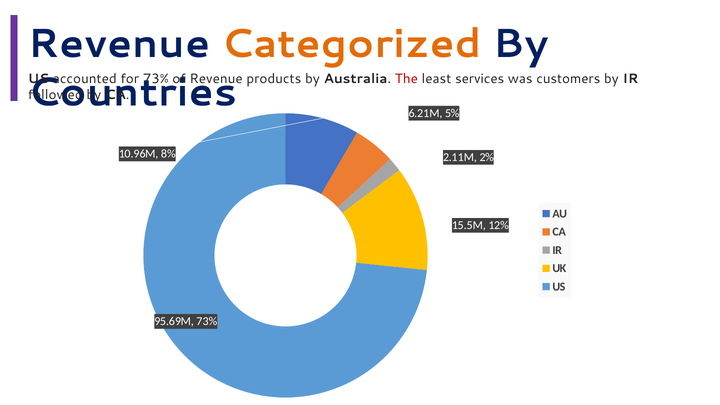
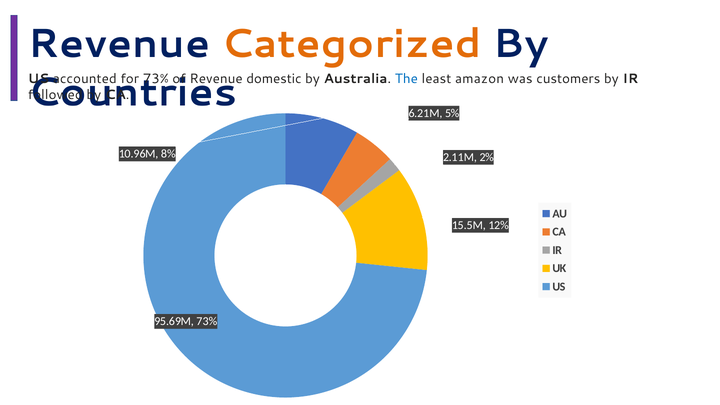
products: products -> domestic
The colour: red -> blue
services: services -> amazon
